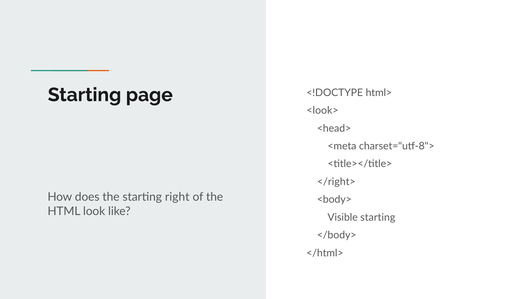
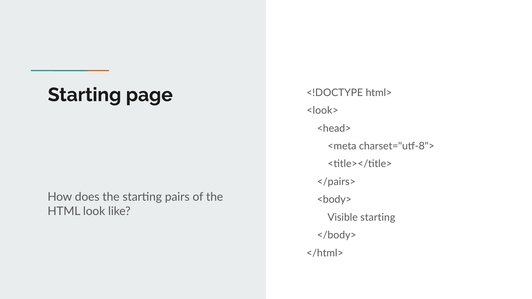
</right>: </right> -> </pairs>
right: right -> pairs
